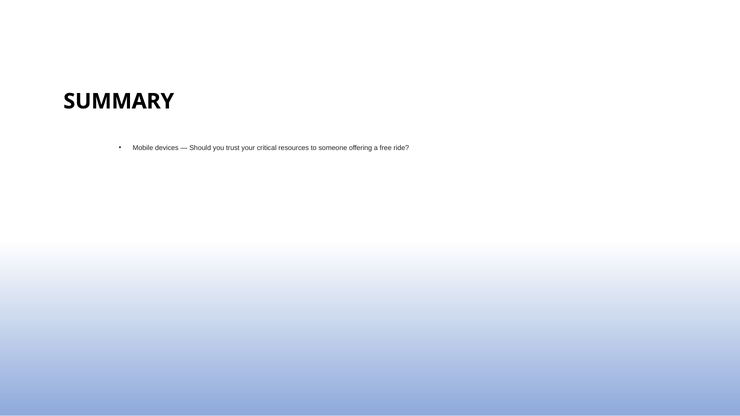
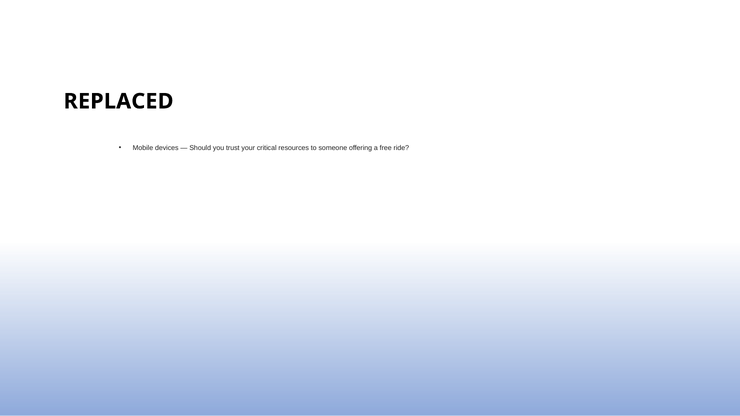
SUMMARY: SUMMARY -> REPLACED
